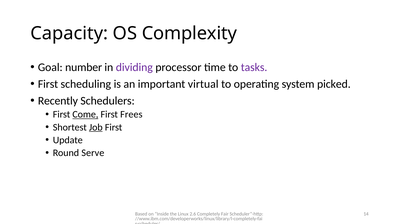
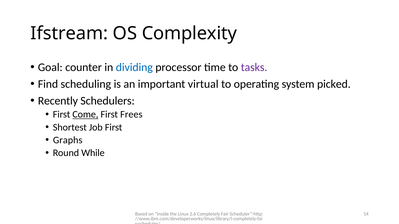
Capacity: Capacity -> Ifstream
number: number -> counter
dividing colour: purple -> blue
First at (48, 84): First -> Find
Job underline: present -> none
Update: Update -> Graphs
Serve: Serve -> While
